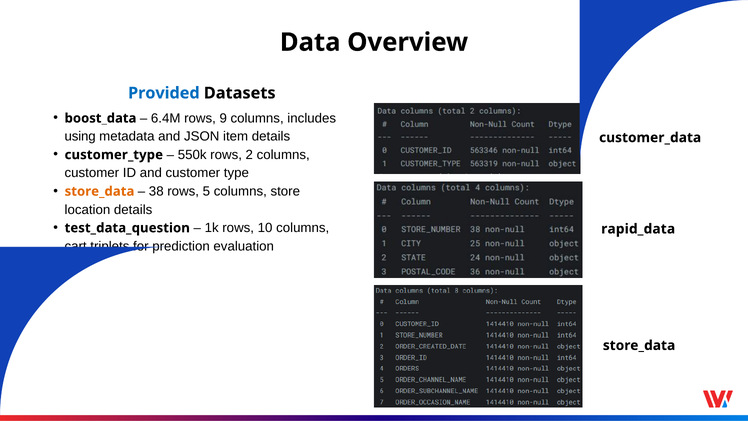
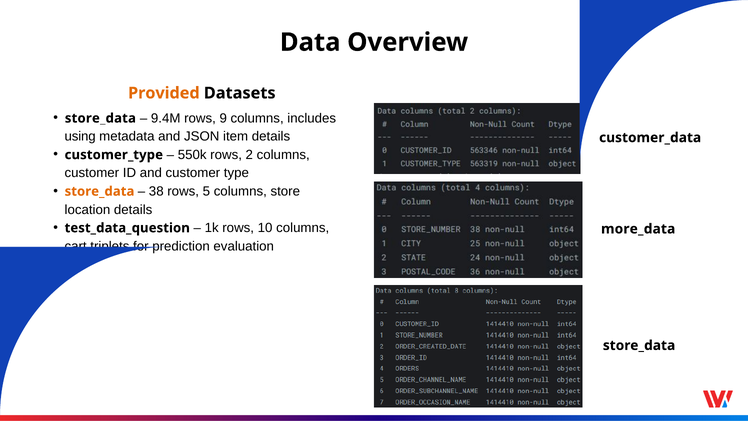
Provided colour: blue -> orange
boost_data at (100, 118): boost_data -> store_data
6.4M: 6.4M -> 9.4M
rapid_data: rapid_data -> more_data
